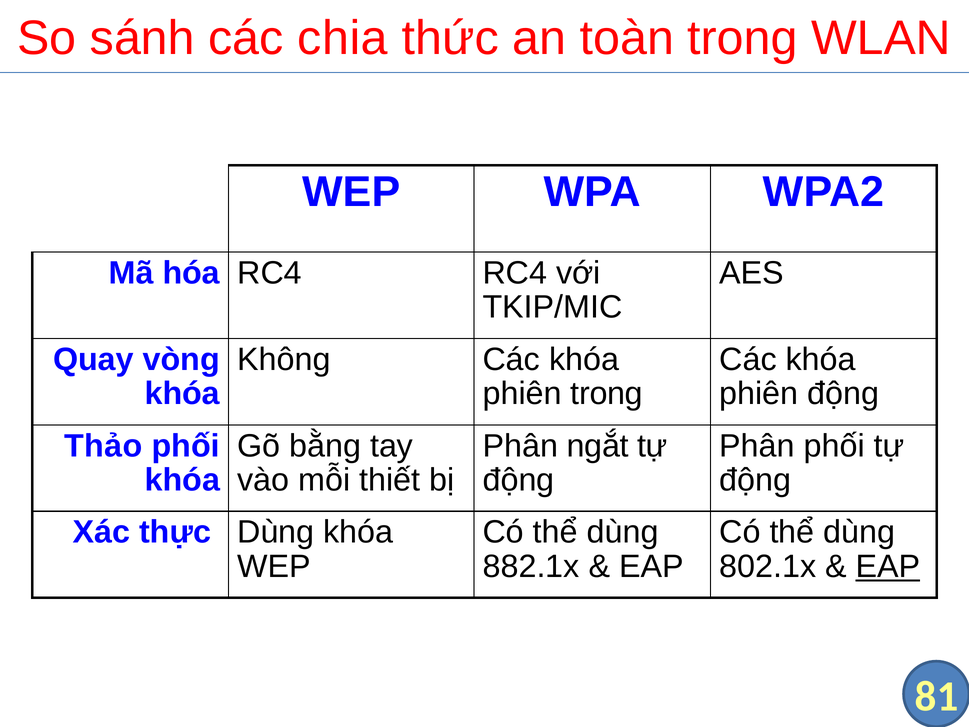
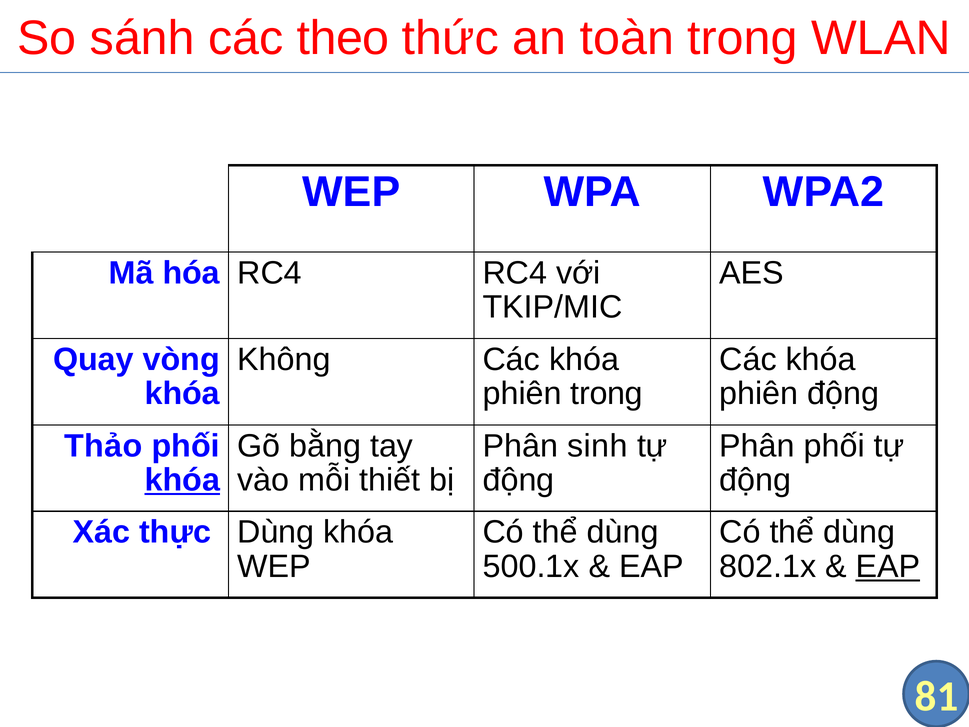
chia: chia -> theo
ngắt: ngắt -> sinh
khóa at (182, 480) underline: none -> present
882.1x: 882.1x -> 500.1x
